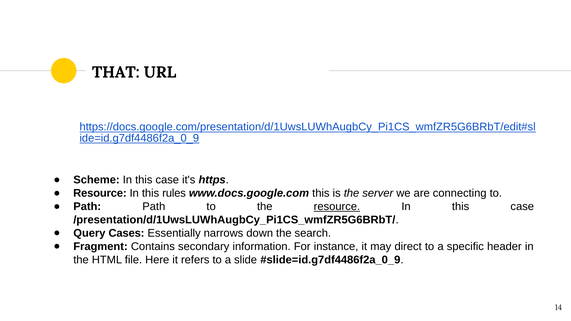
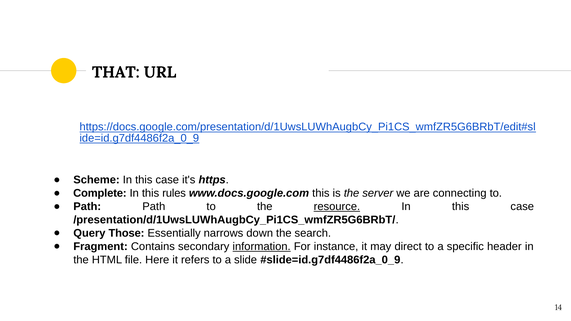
Resource at (100, 193): Resource -> Complete
Cases: Cases -> Those
information underline: none -> present
